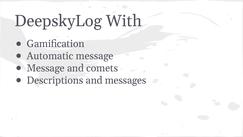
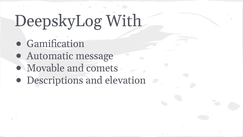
Message at (46, 68): Message -> Movable
messages: messages -> elevation
